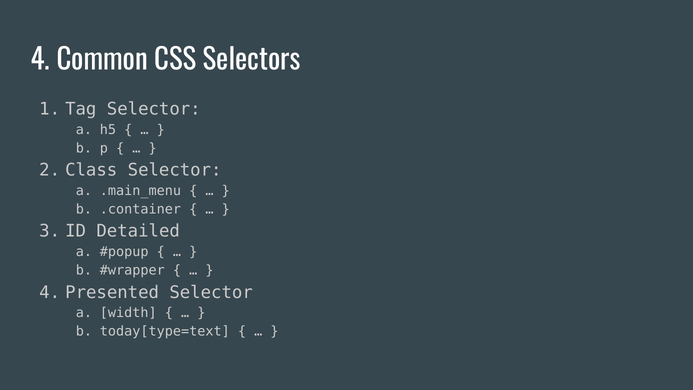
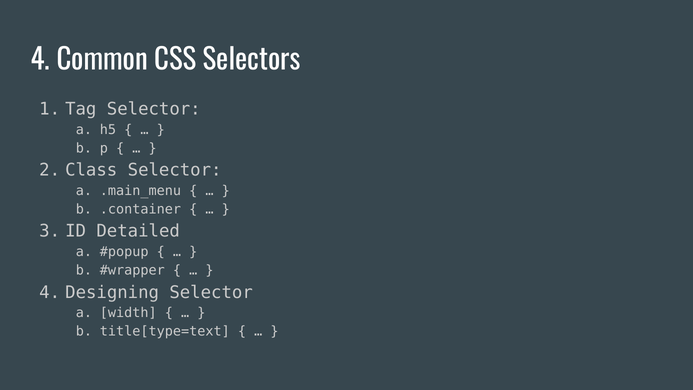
Presented: Presented -> Designing
today[type=text: today[type=text -> title[type=text
